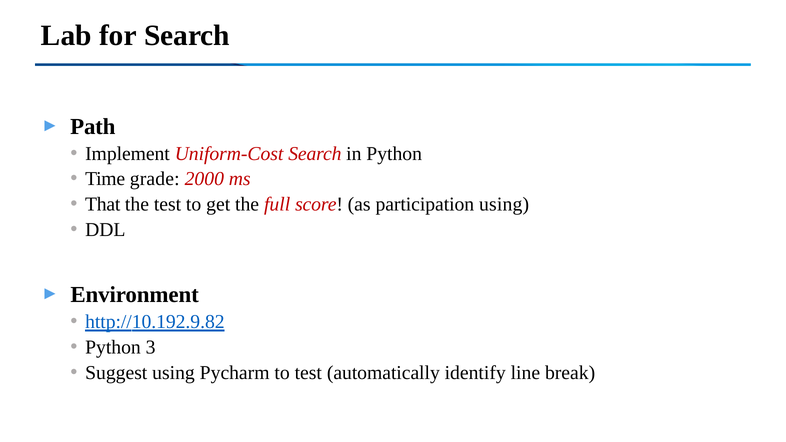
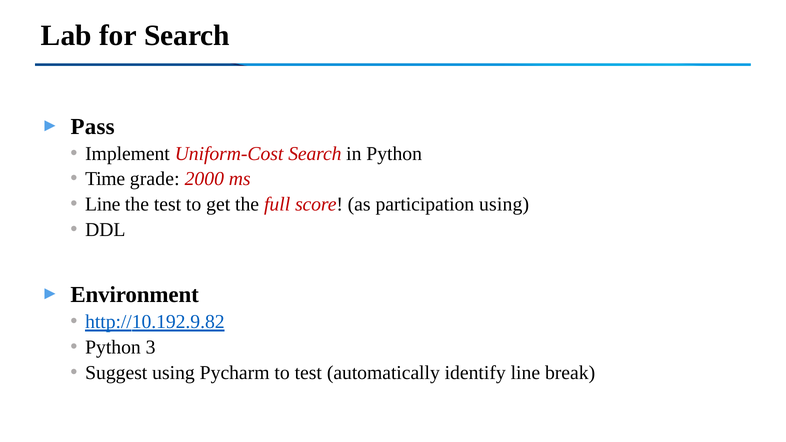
Path: Path -> Pass
That at (103, 204): That -> Line
